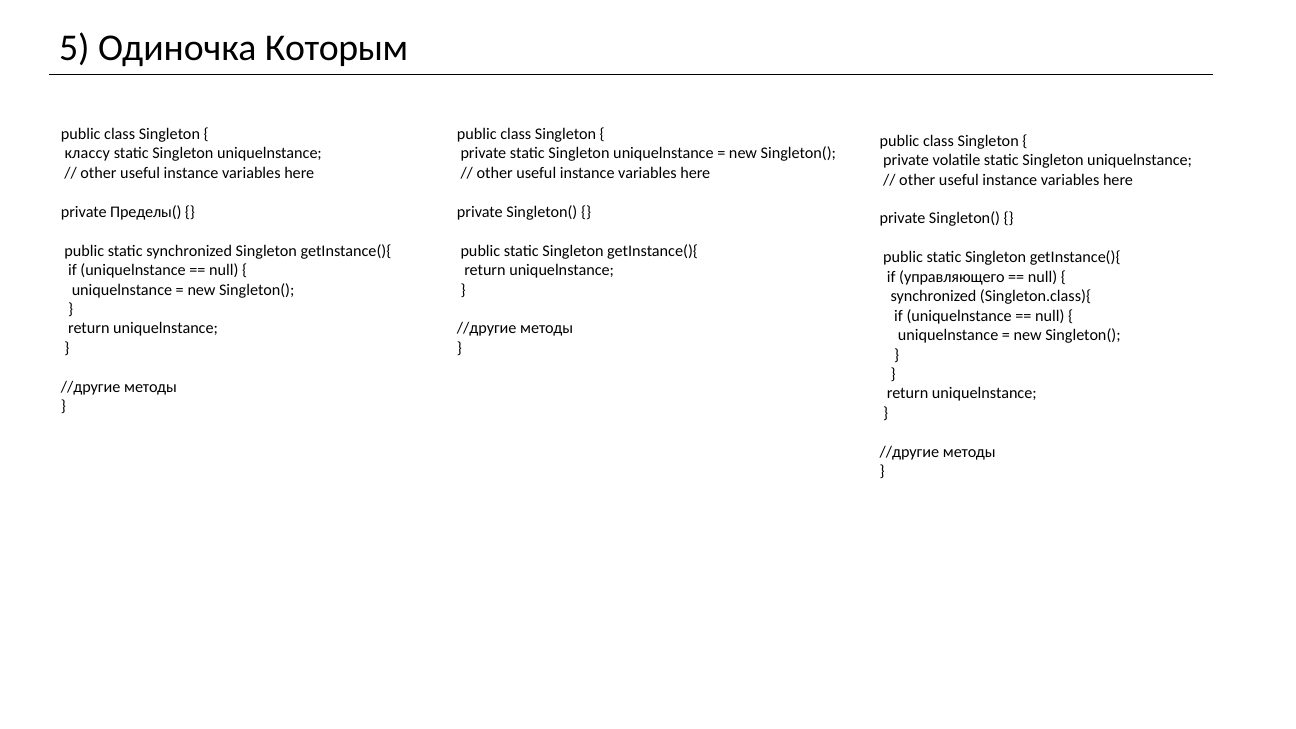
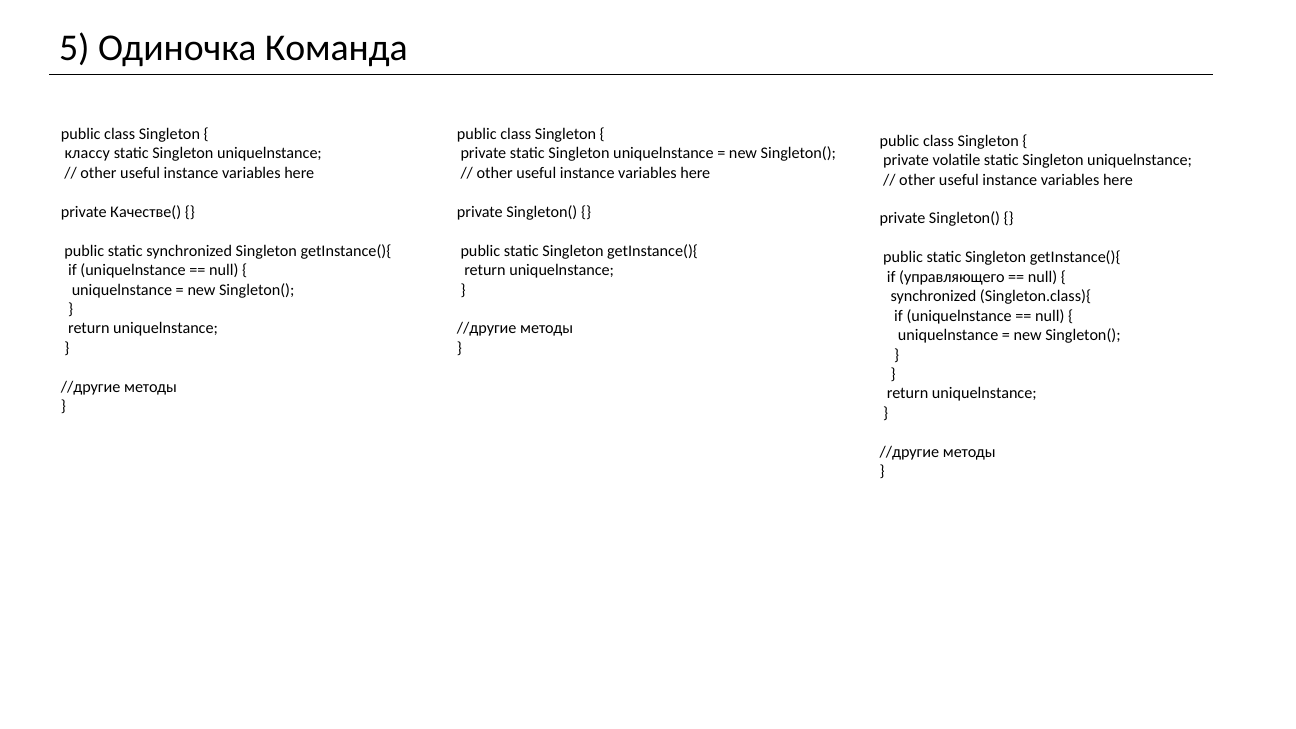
Которым: Которым -> Команда
Пределы(: Пределы( -> Качестве(
